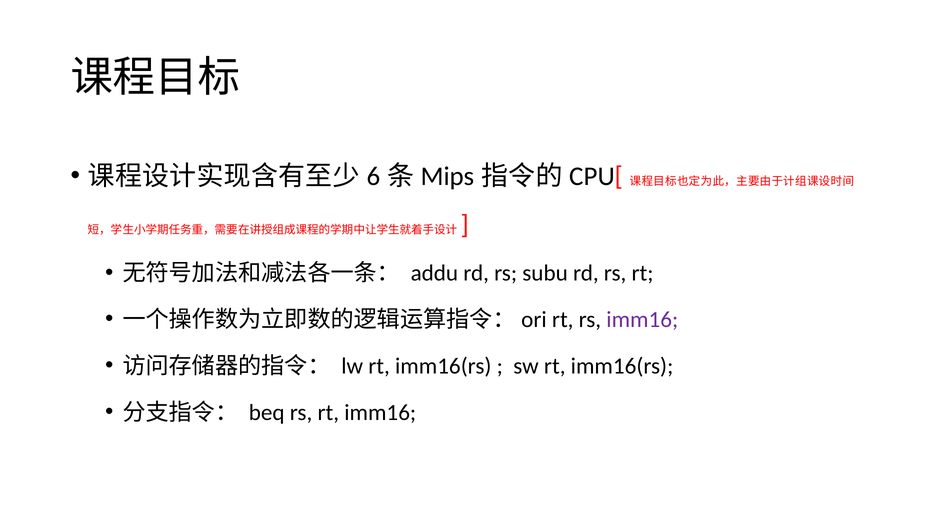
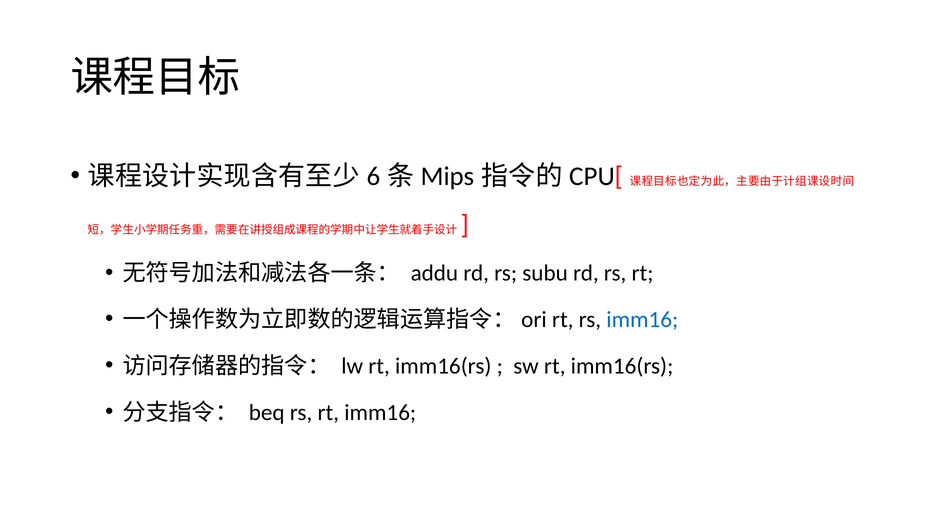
imm16 at (642, 320) colour: purple -> blue
